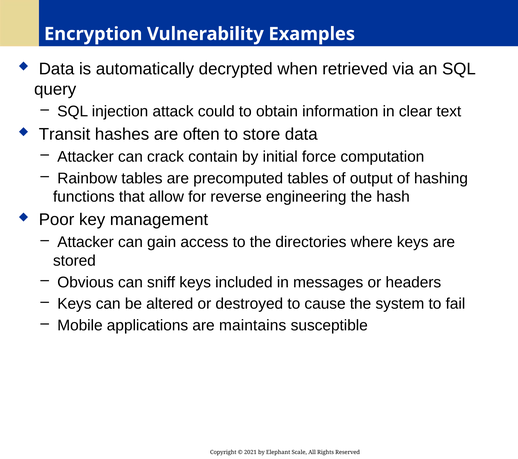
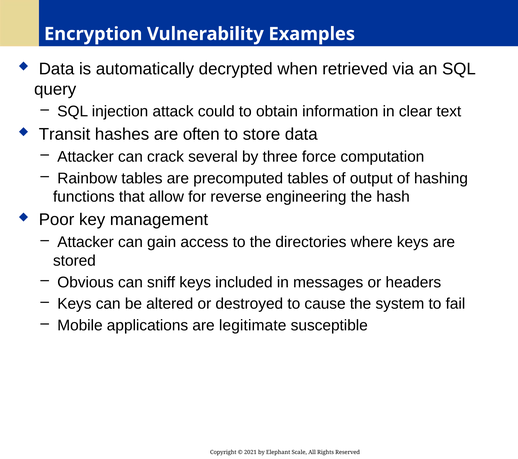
contain: contain -> several
initial: initial -> three
maintains: maintains -> legitimate
